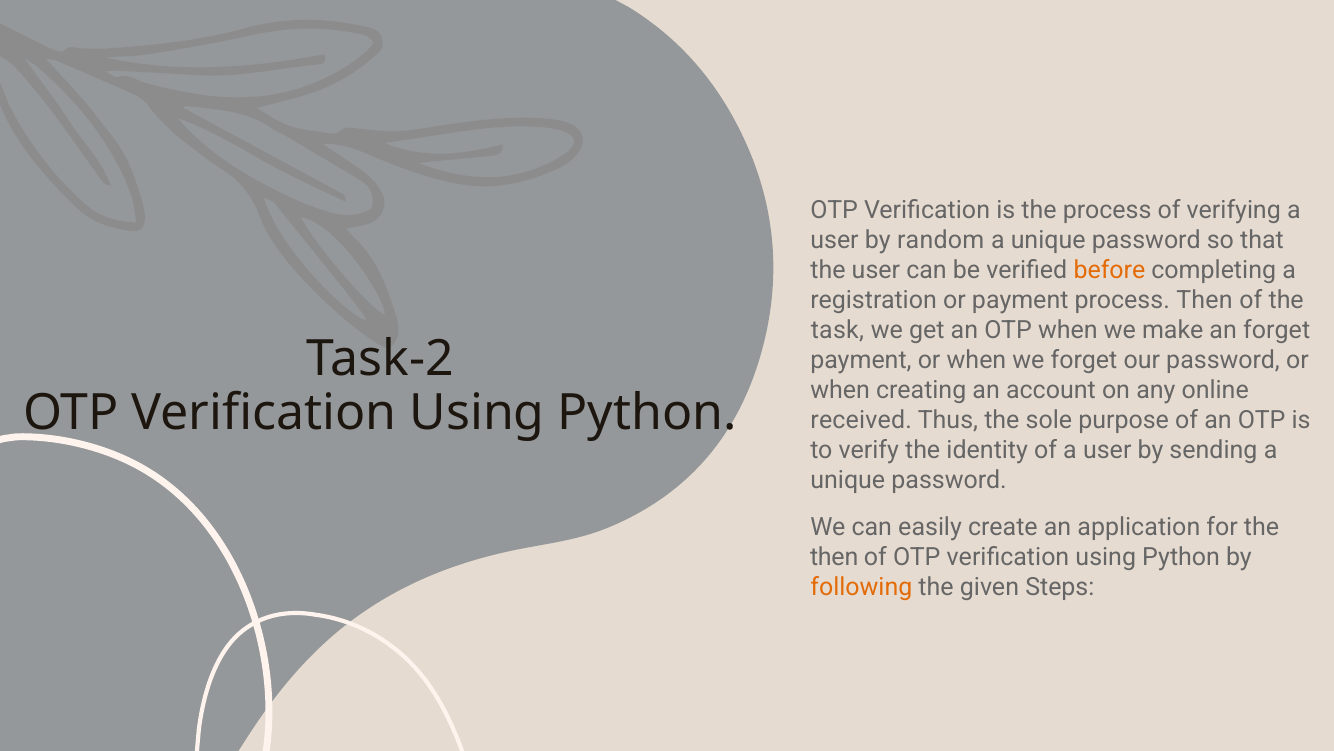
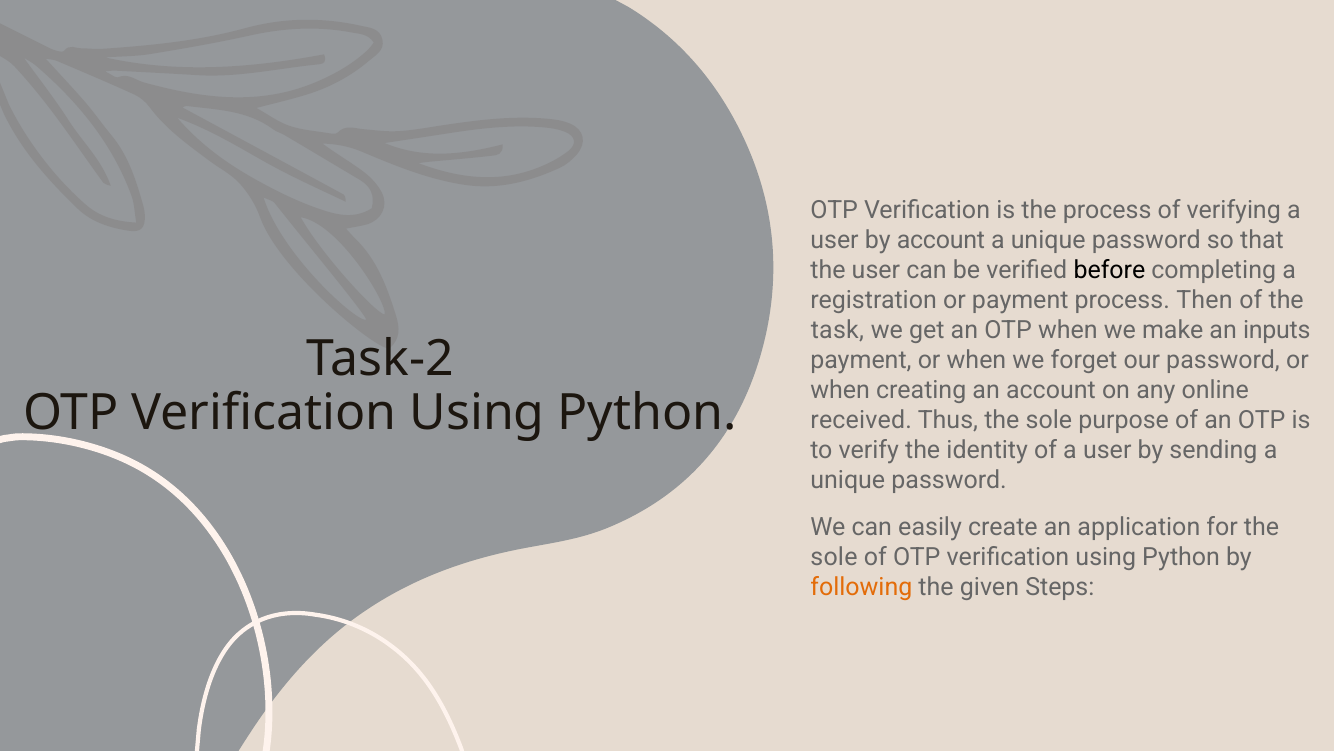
by random: random -> account
before colour: orange -> black
an forget: forget -> inputs
then at (834, 557): then -> sole
